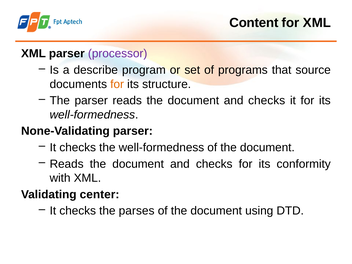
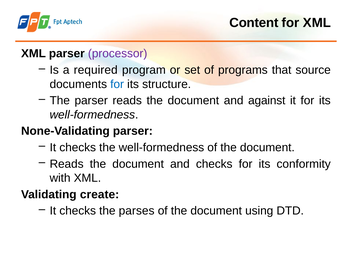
describe: describe -> required
for at (117, 84) colour: orange -> blue
checks at (267, 101): checks -> against
center: center -> create
